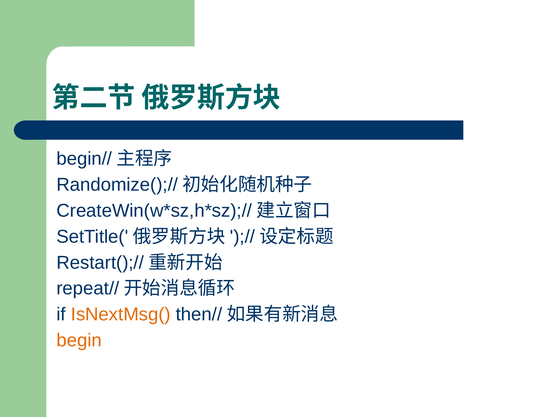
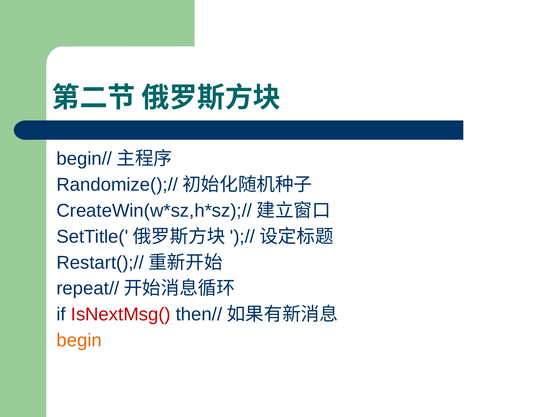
IsNextMsg( colour: orange -> red
